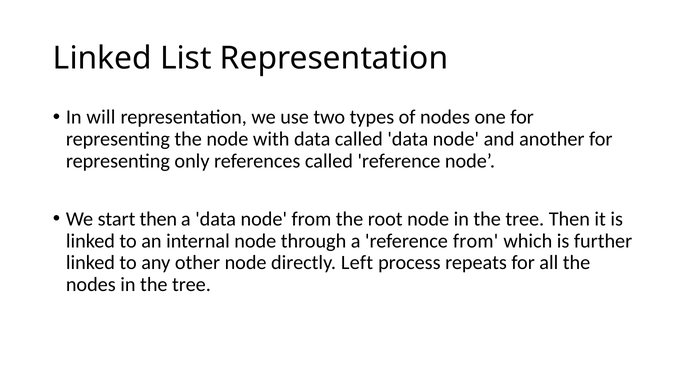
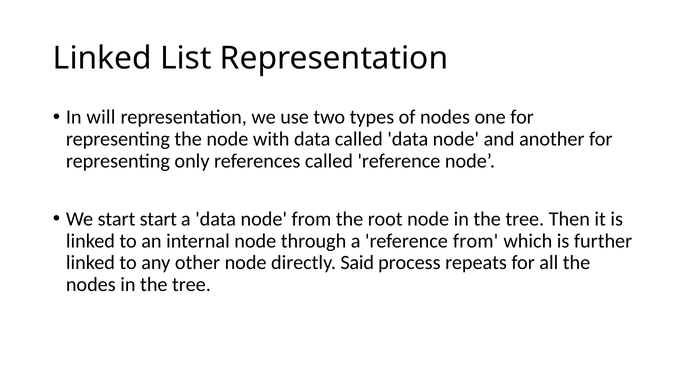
start then: then -> start
Left: Left -> Said
